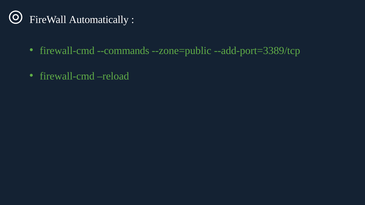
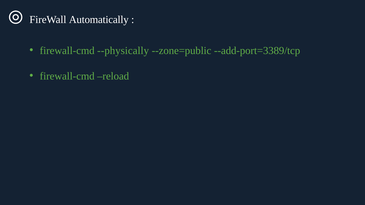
--commands: --commands -> --physically
